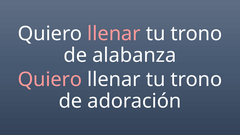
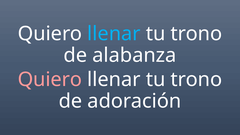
llenar at (114, 34) colour: pink -> light blue
